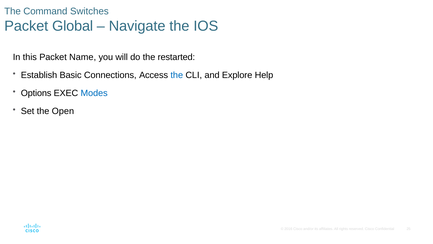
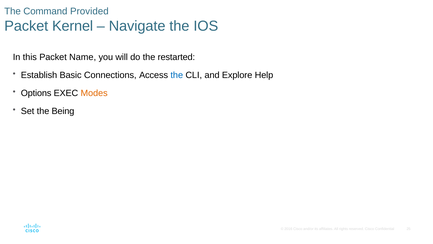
Switches: Switches -> Provided
Global: Global -> Kernel
Modes colour: blue -> orange
Open: Open -> Being
